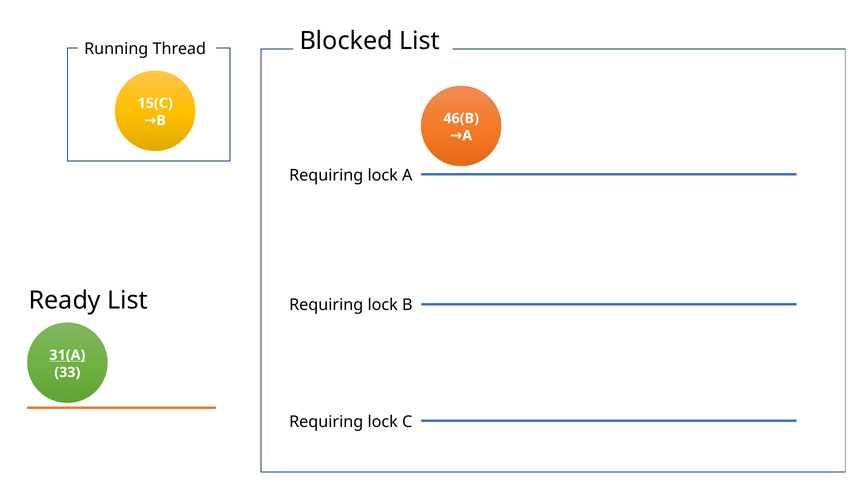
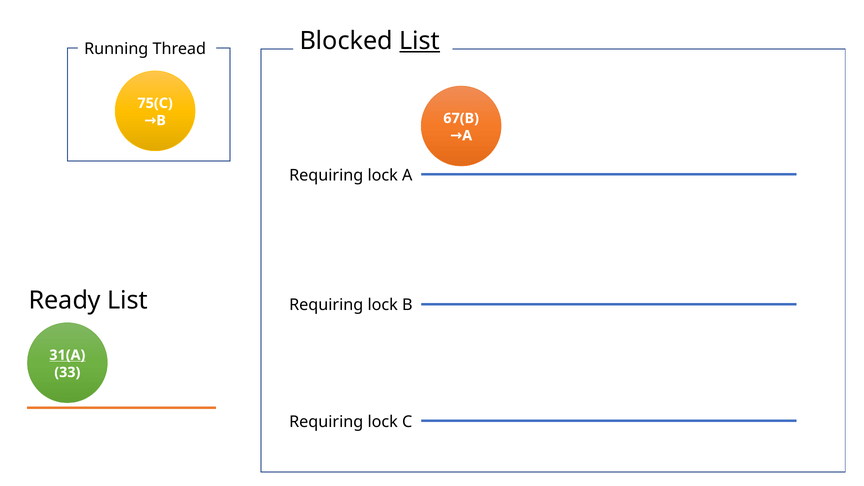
List at (420, 41) underline: none -> present
15(C: 15(C -> 75(C
46(B: 46(B -> 67(B
